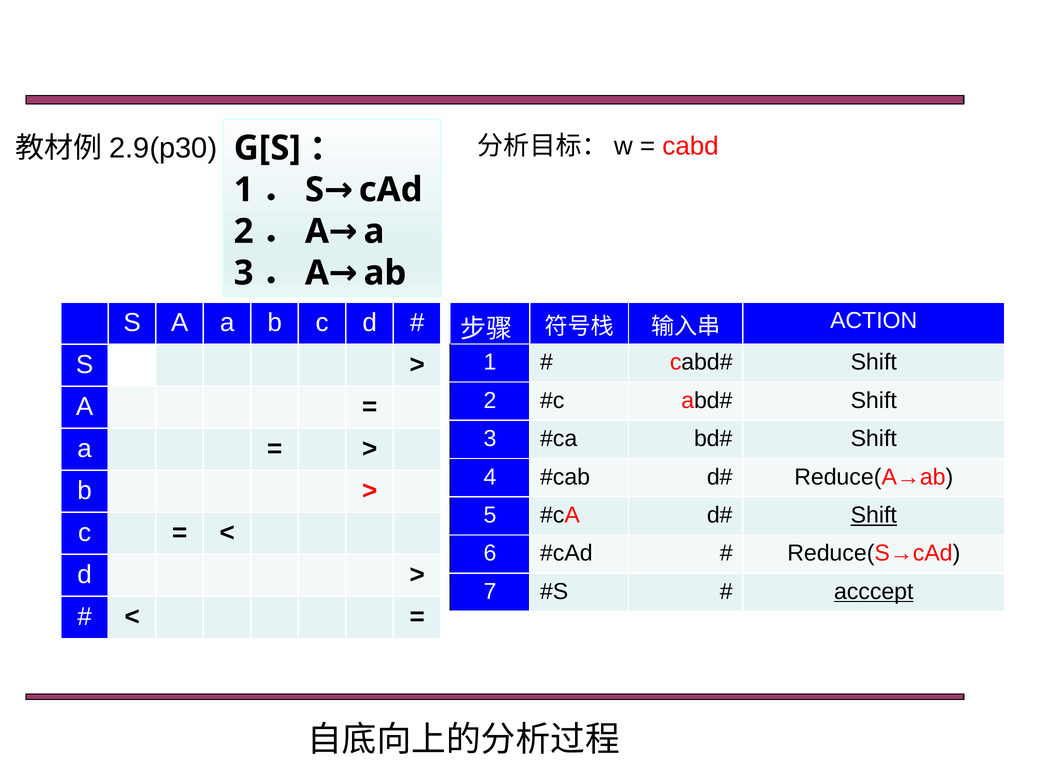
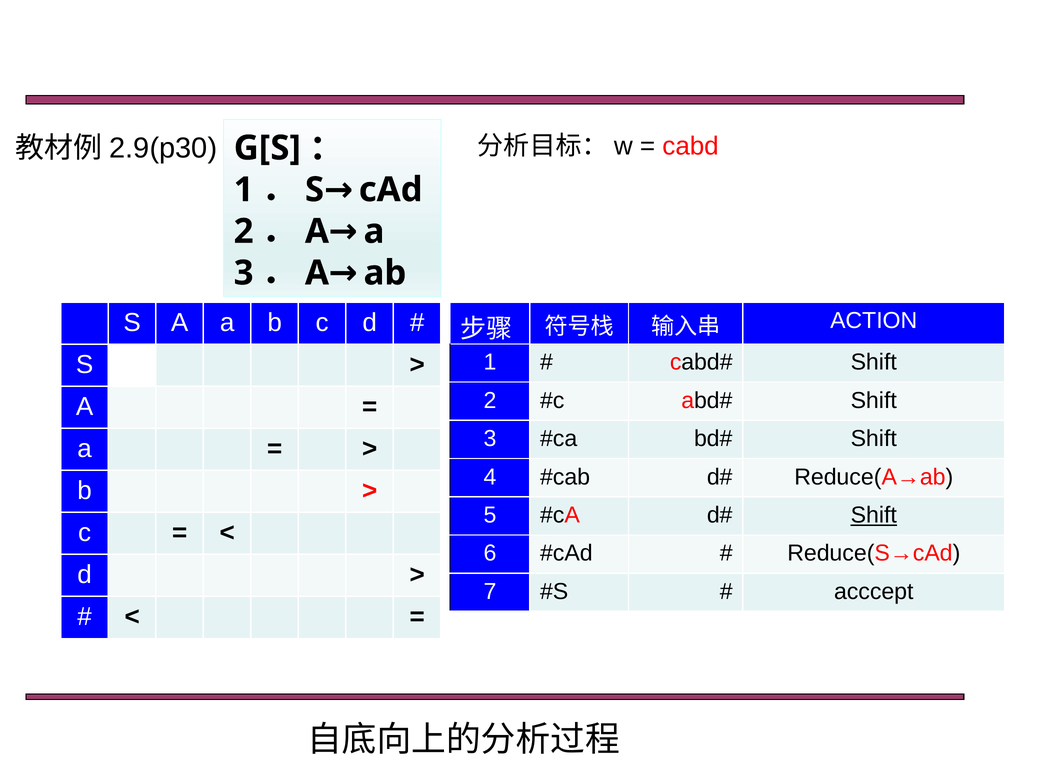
acccept underline: present -> none
